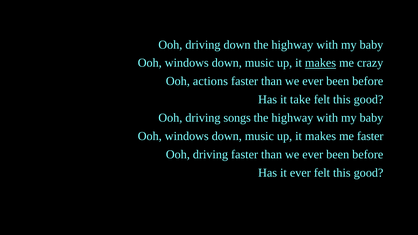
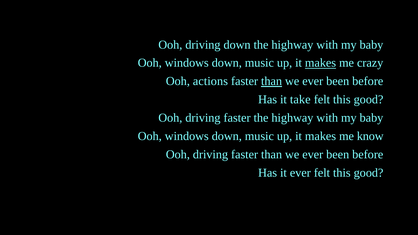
than at (272, 81) underline: none -> present
songs at (237, 118): songs -> faster
me faster: faster -> know
